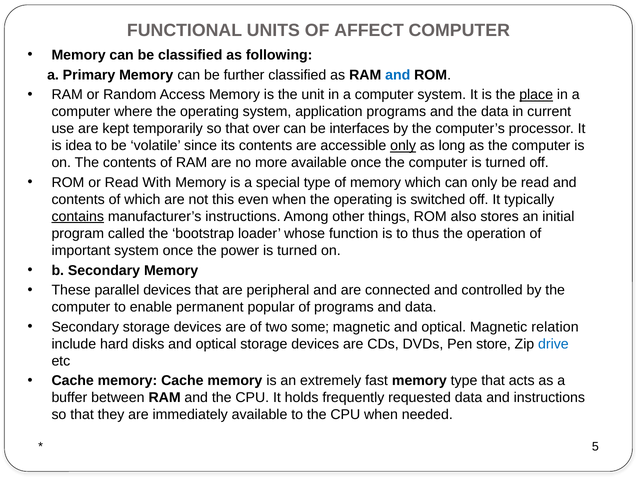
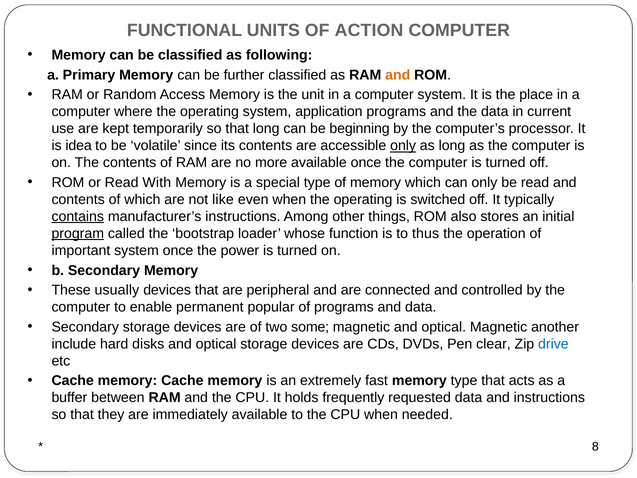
AFFECT: AFFECT -> ACTION
and at (398, 75) colour: blue -> orange
place underline: present -> none
that over: over -> long
interfaces: interfaces -> beginning
this: this -> like
program underline: none -> present
parallel: parallel -> usually
relation: relation -> another
store: store -> clear
5: 5 -> 8
